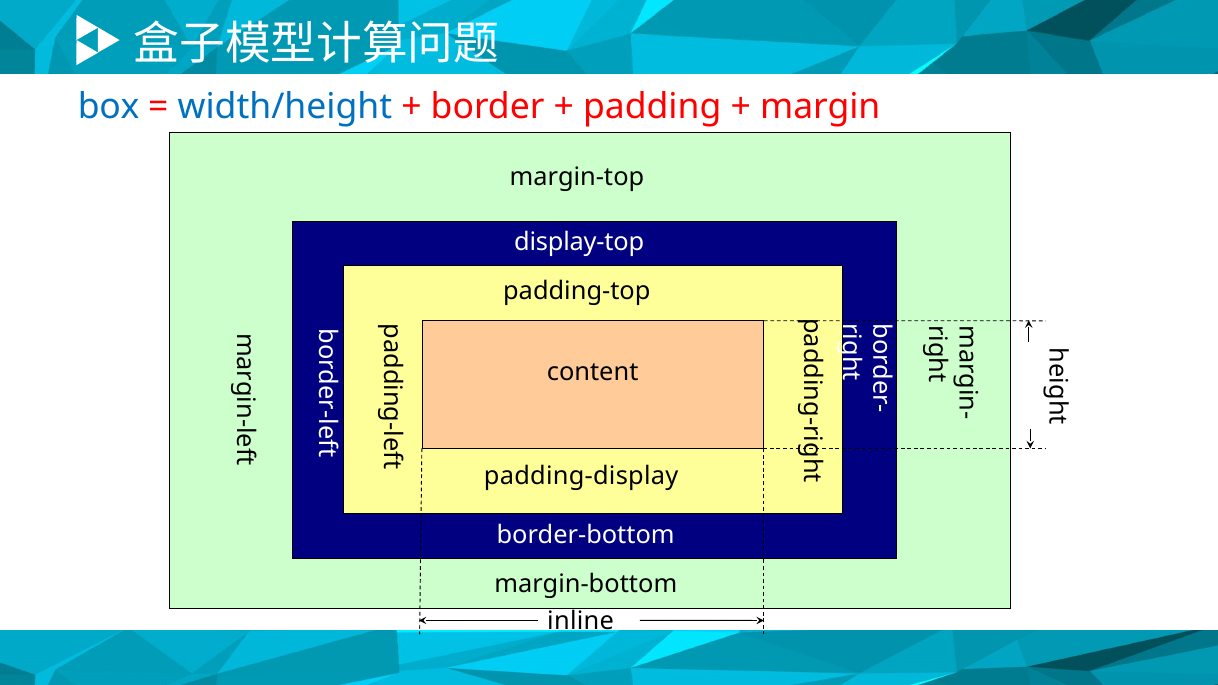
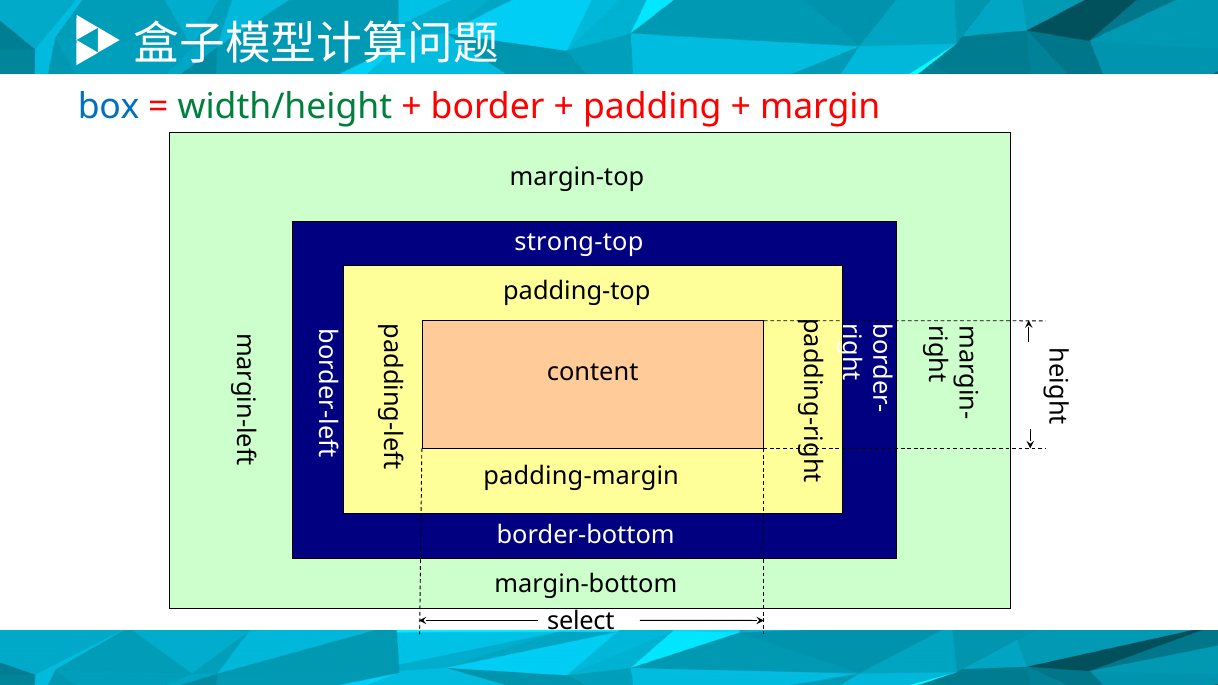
width/height colour: blue -> green
display-top: display-top -> strong-top
padding-display: padding-display -> padding-margin
inline: inline -> select
